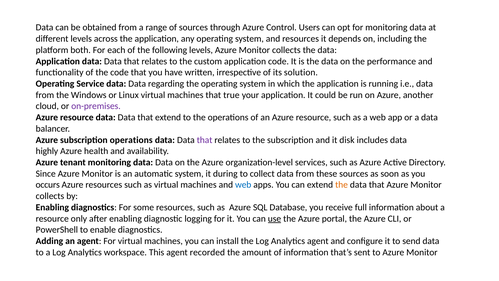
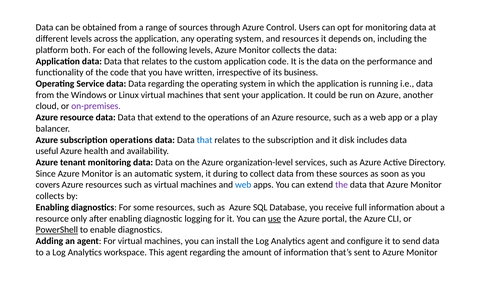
solution: solution -> business
that true: true -> sent
a data: data -> play
that at (205, 140) colour: purple -> blue
highly: highly -> useful
occurs: occurs -> covers
the at (342, 185) colour: orange -> purple
PowerShell underline: none -> present
agent recorded: recorded -> regarding
